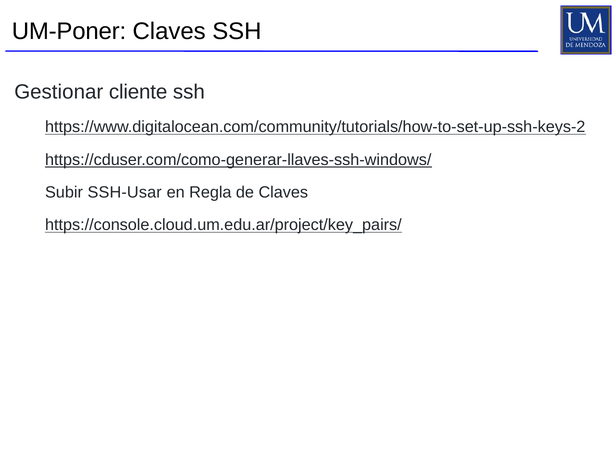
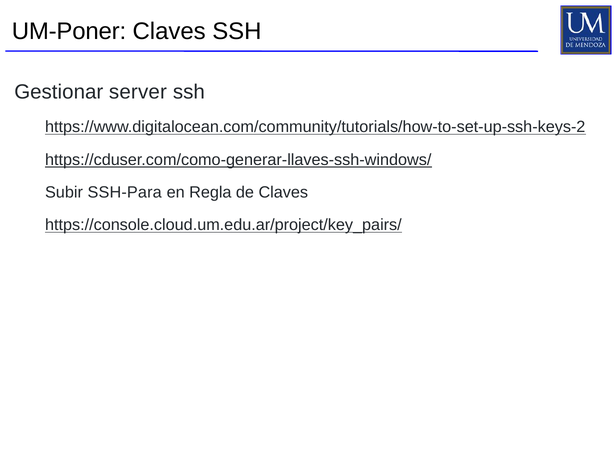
cliente: cliente -> server
SSH-Usar: SSH-Usar -> SSH-Para
